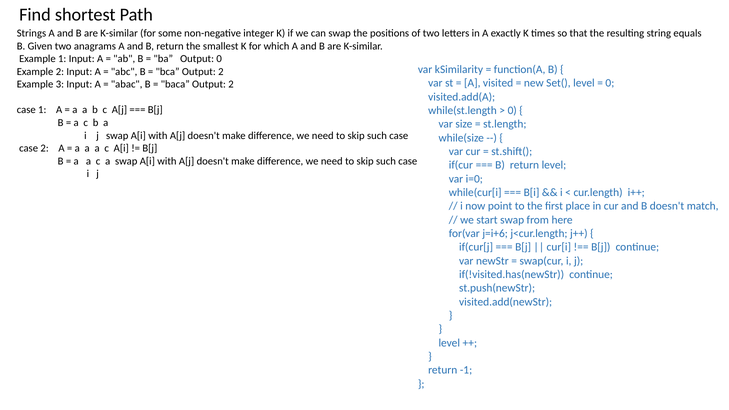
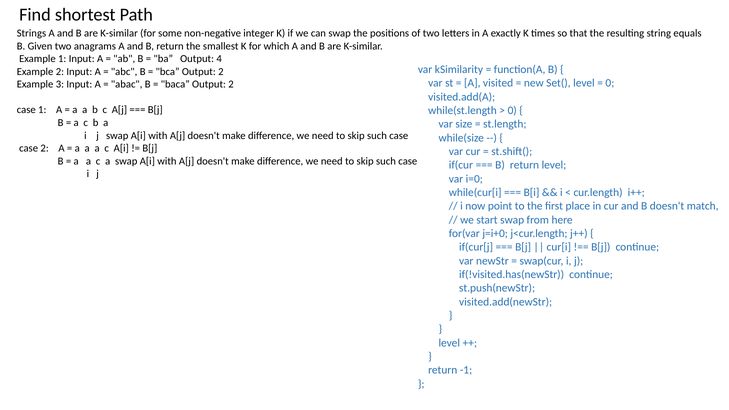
Output 0: 0 -> 4
j=i+6: j=i+6 -> j=i+0
